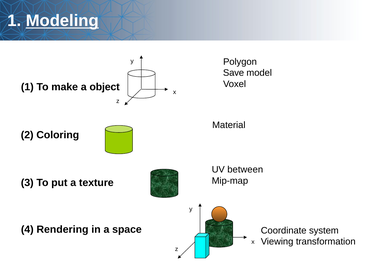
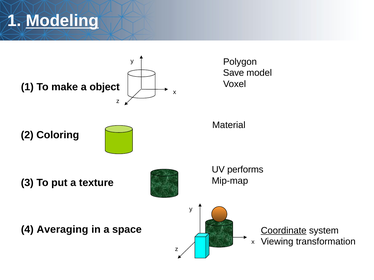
between: between -> performs
Rendering: Rendering -> Averaging
Coordinate underline: none -> present
